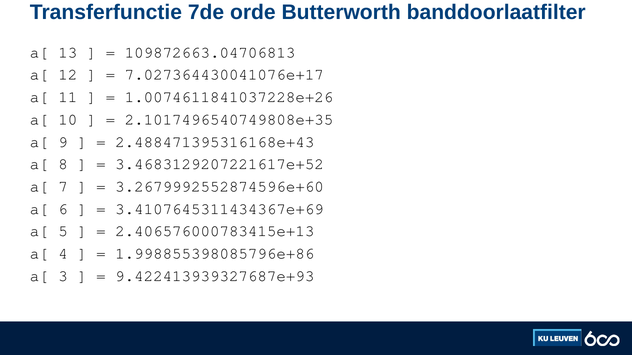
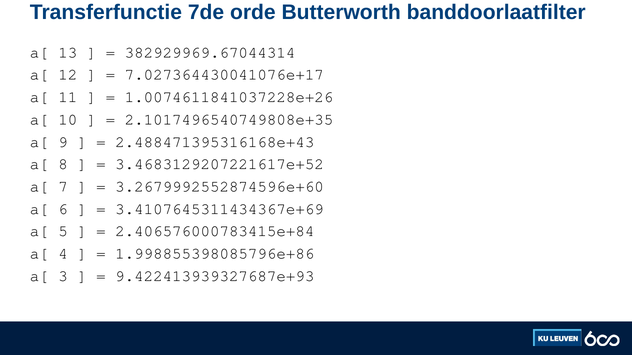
109872663.04706813: 109872663.04706813 -> 382929969.67044314
2.406576000783415e+13: 2.406576000783415e+13 -> 2.406576000783415e+84
